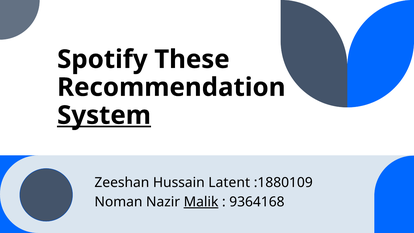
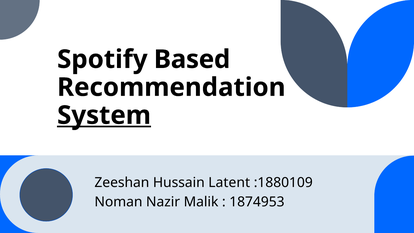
These: These -> Based
Malik underline: present -> none
9364168: 9364168 -> 1874953
